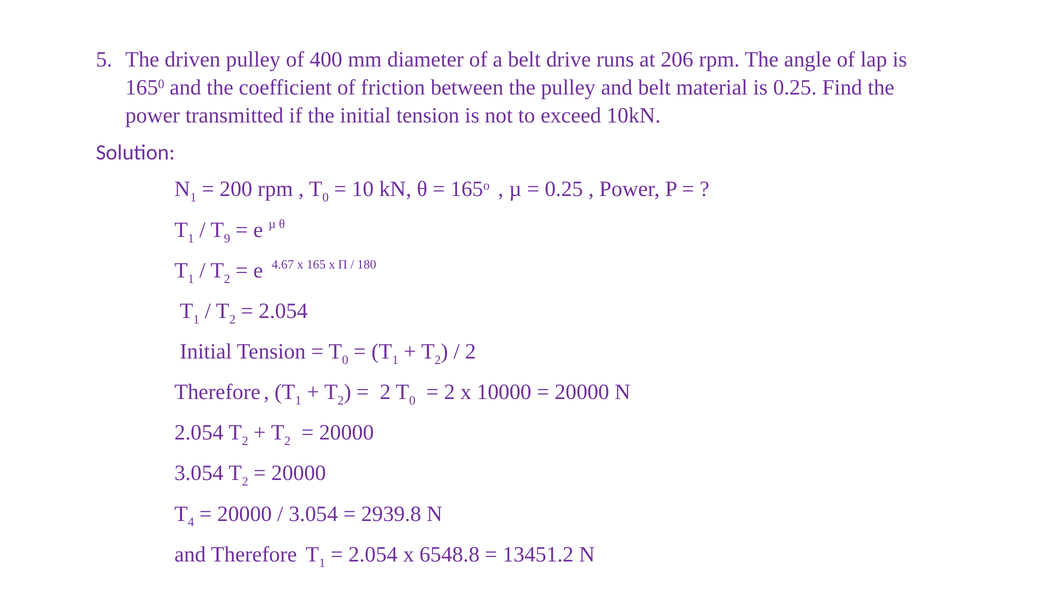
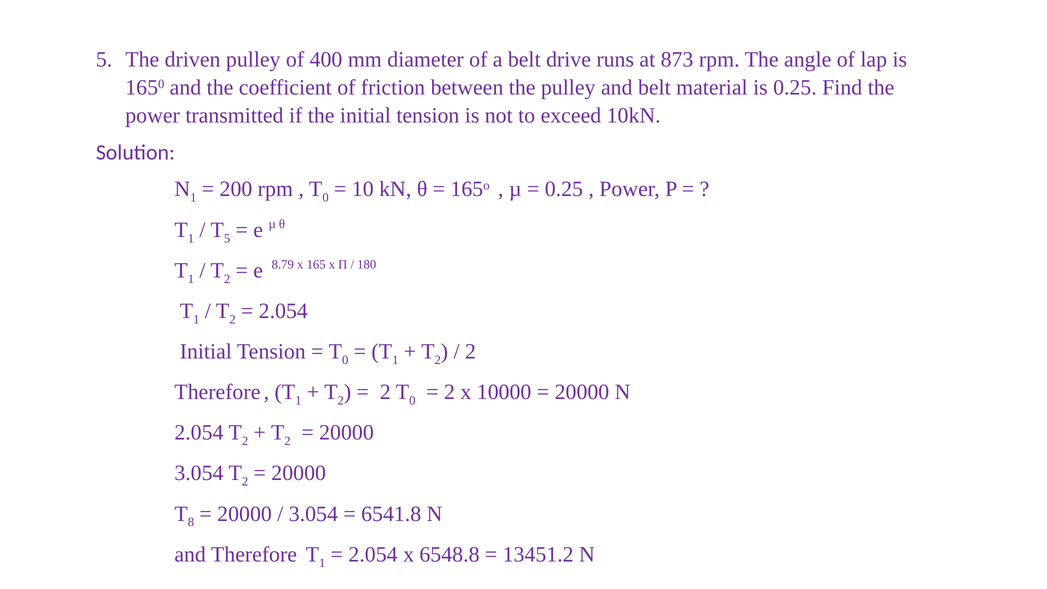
206: 206 -> 873
9 at (227, 238): 9 -> 5
4.67: 4.67 -> 8.79
4: 4 -> 8
2939.8: 2939.8 -> 6541.8
